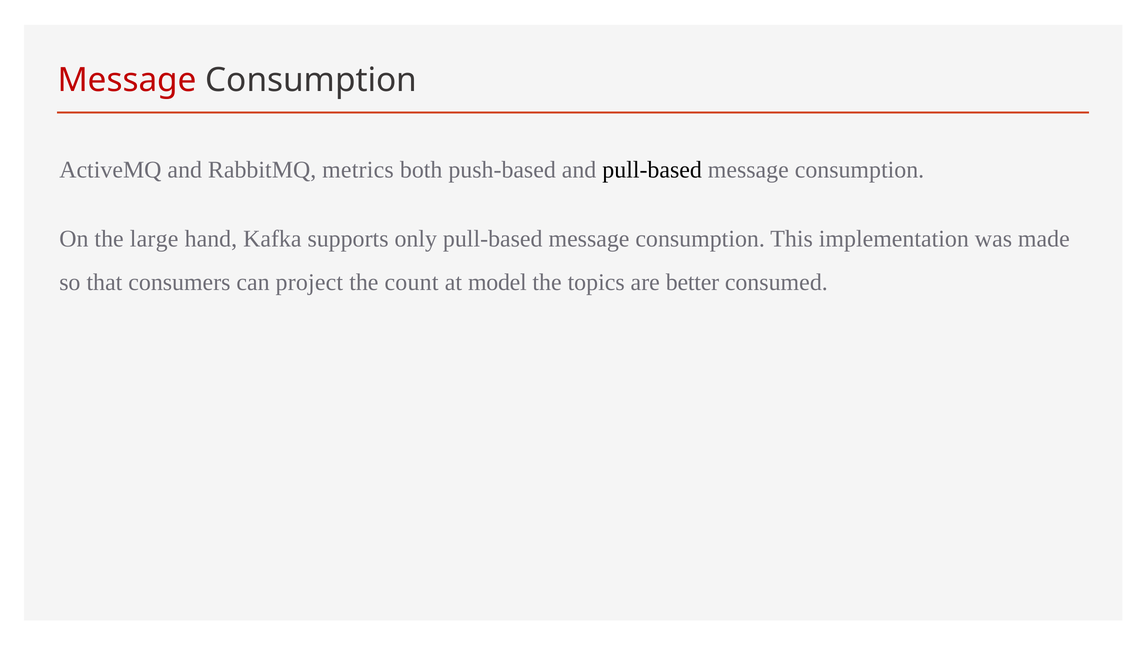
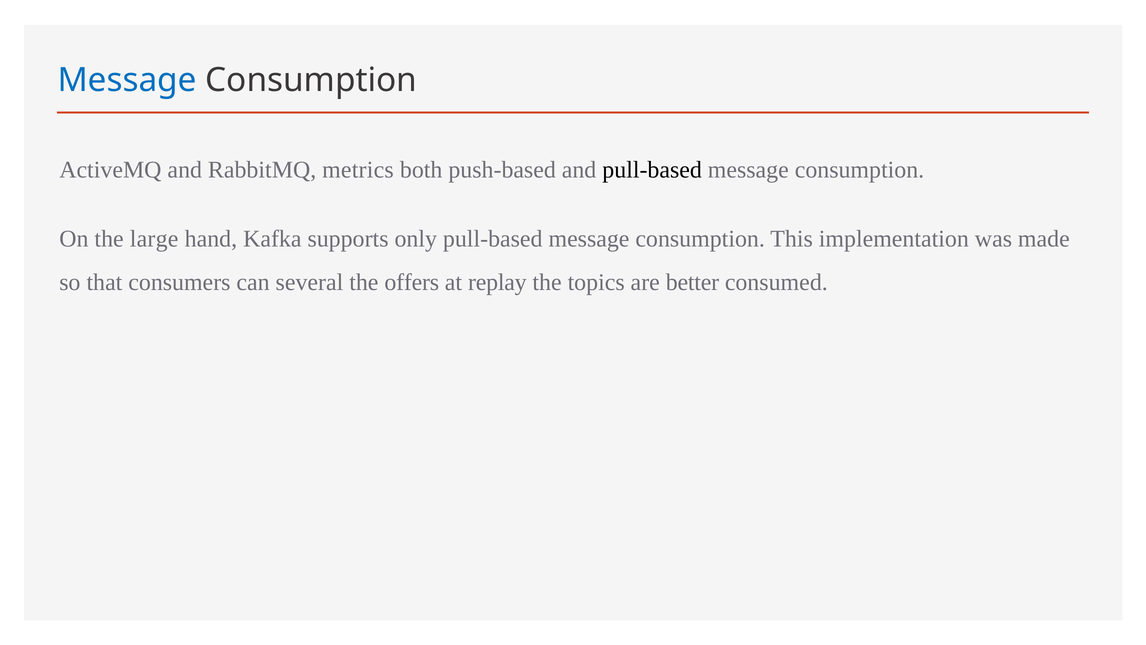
Message at (127, 80) colour: red -> blue
project: project -> several
count: count -> offers
model: model -> replay
